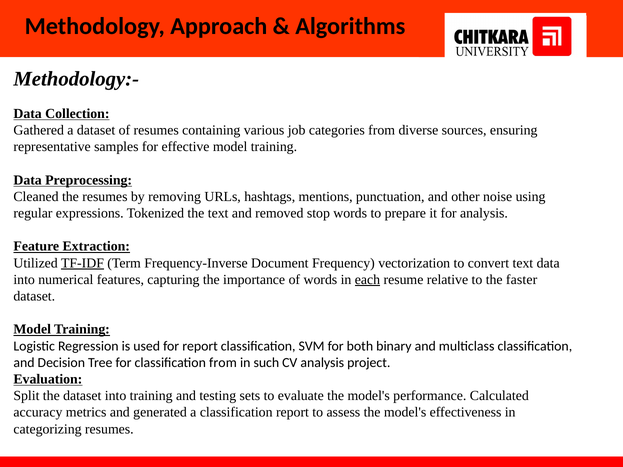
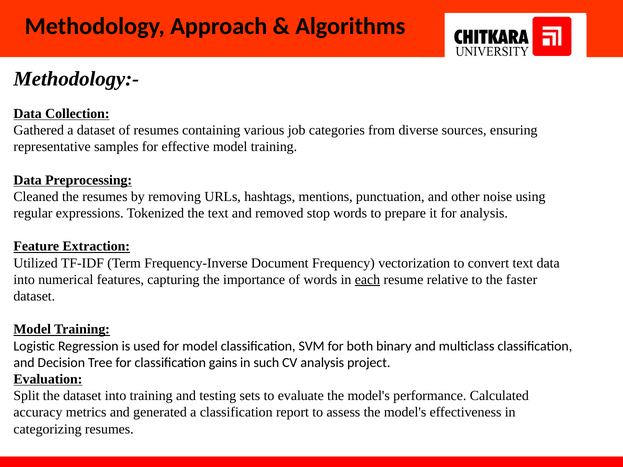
TF-IDF underline: present -> none
for report: report -> model
classification from: from -> gains
